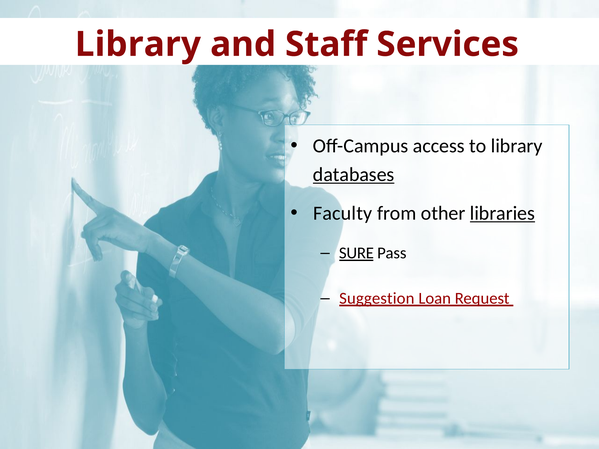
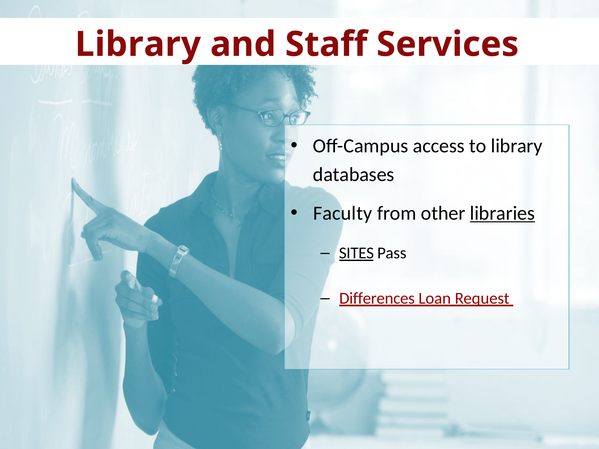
databases underline: present -> none
SURE: SURE -> SITES
Suggestion: Suggestion -> Differences
